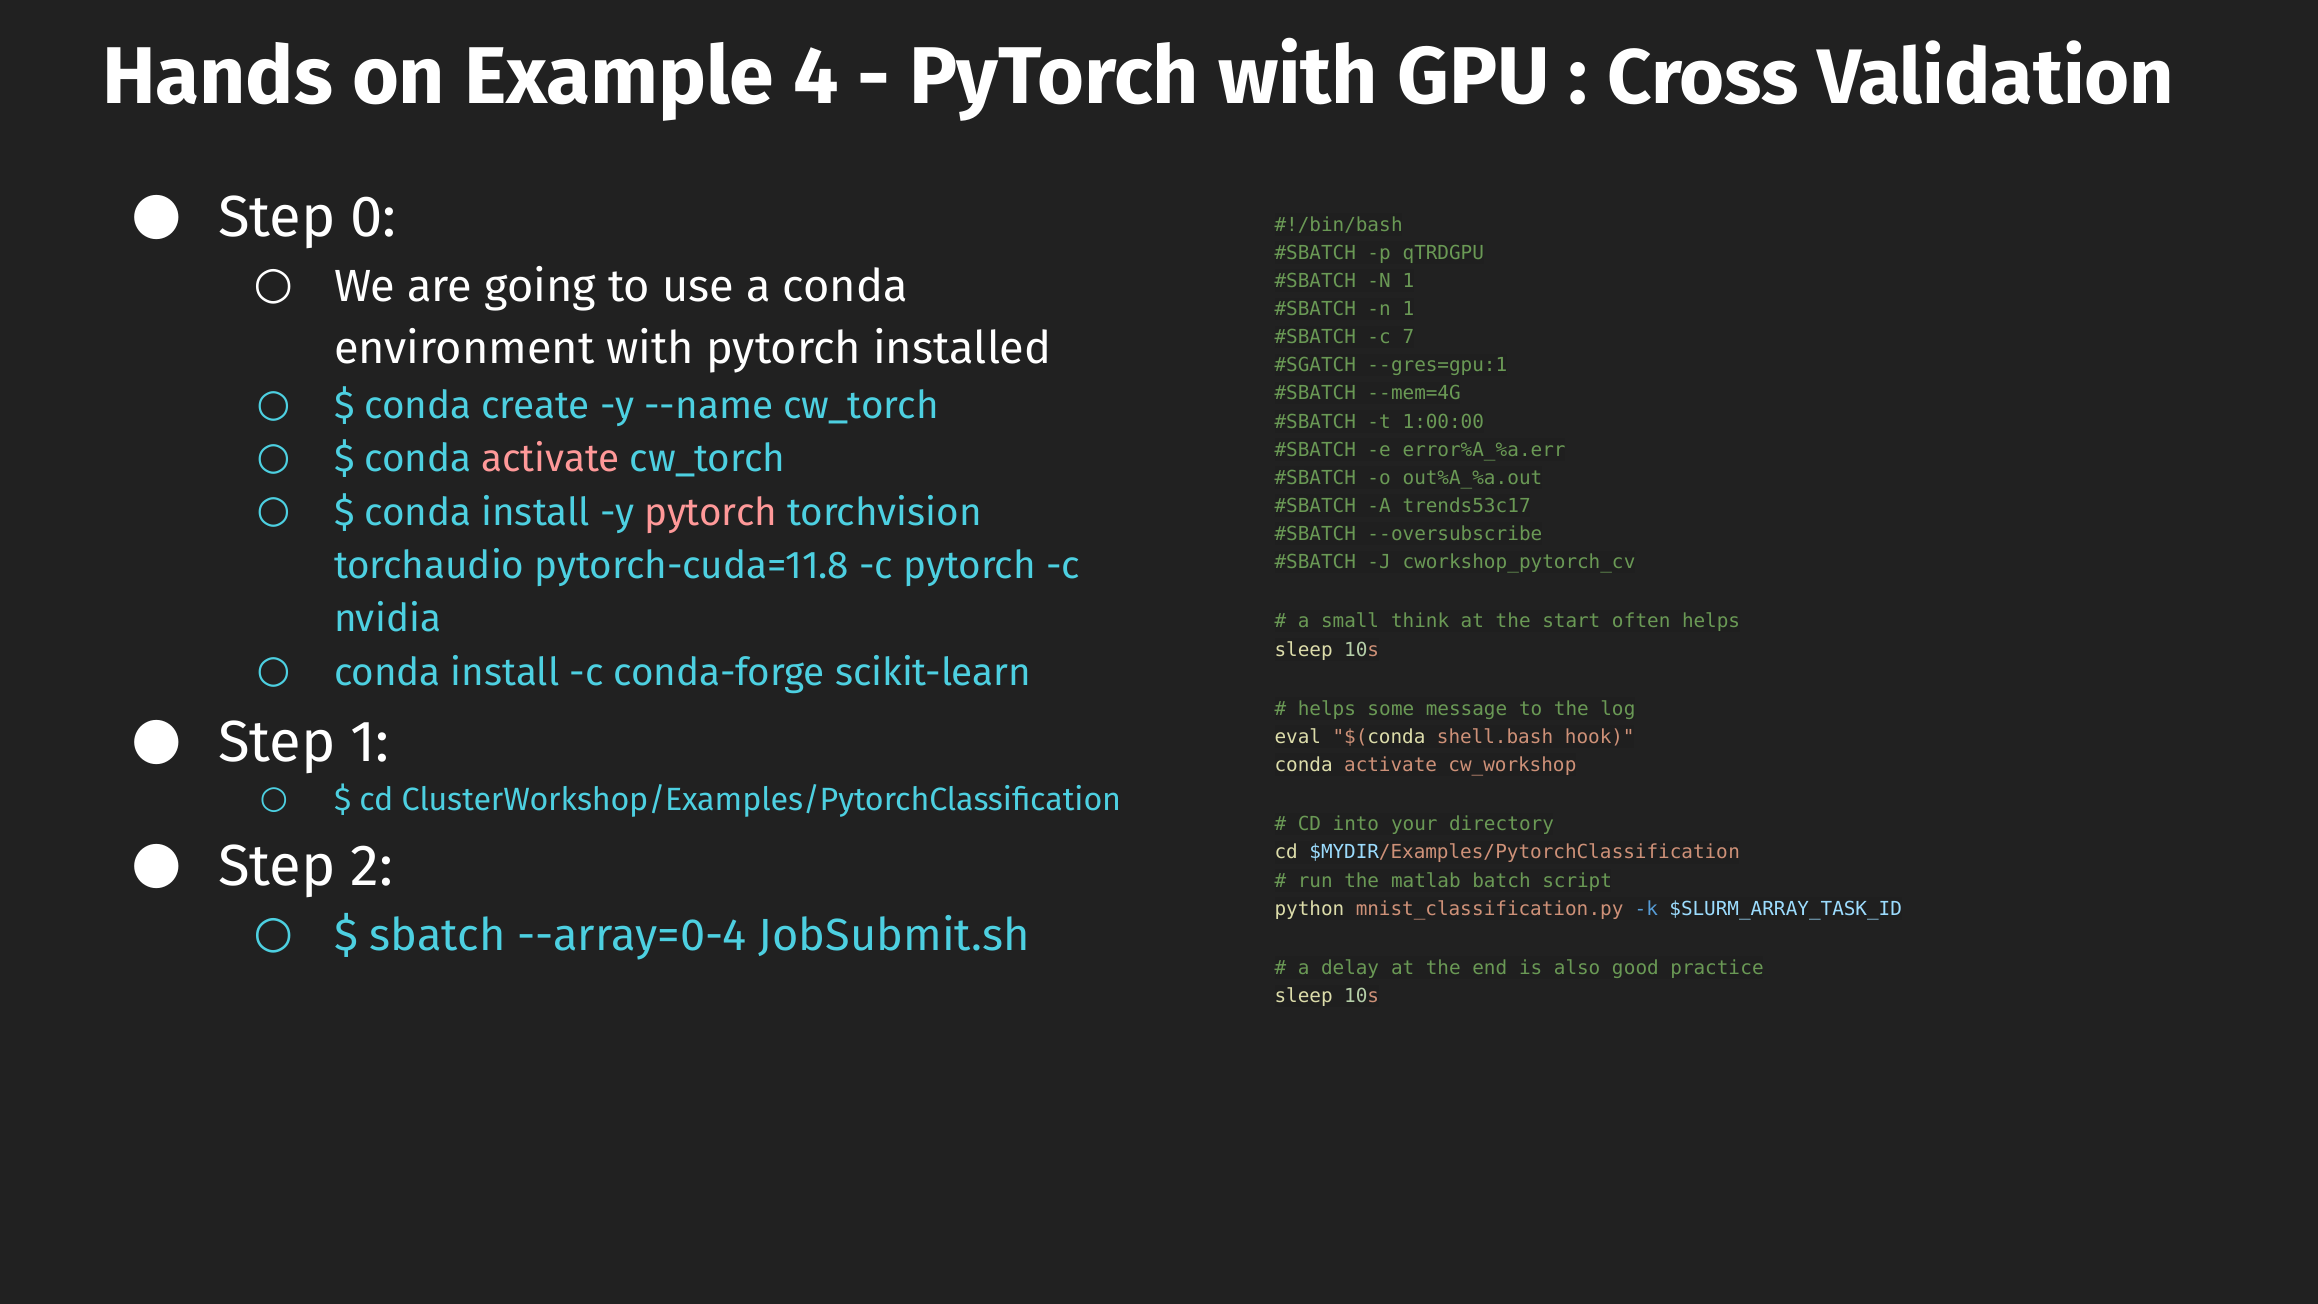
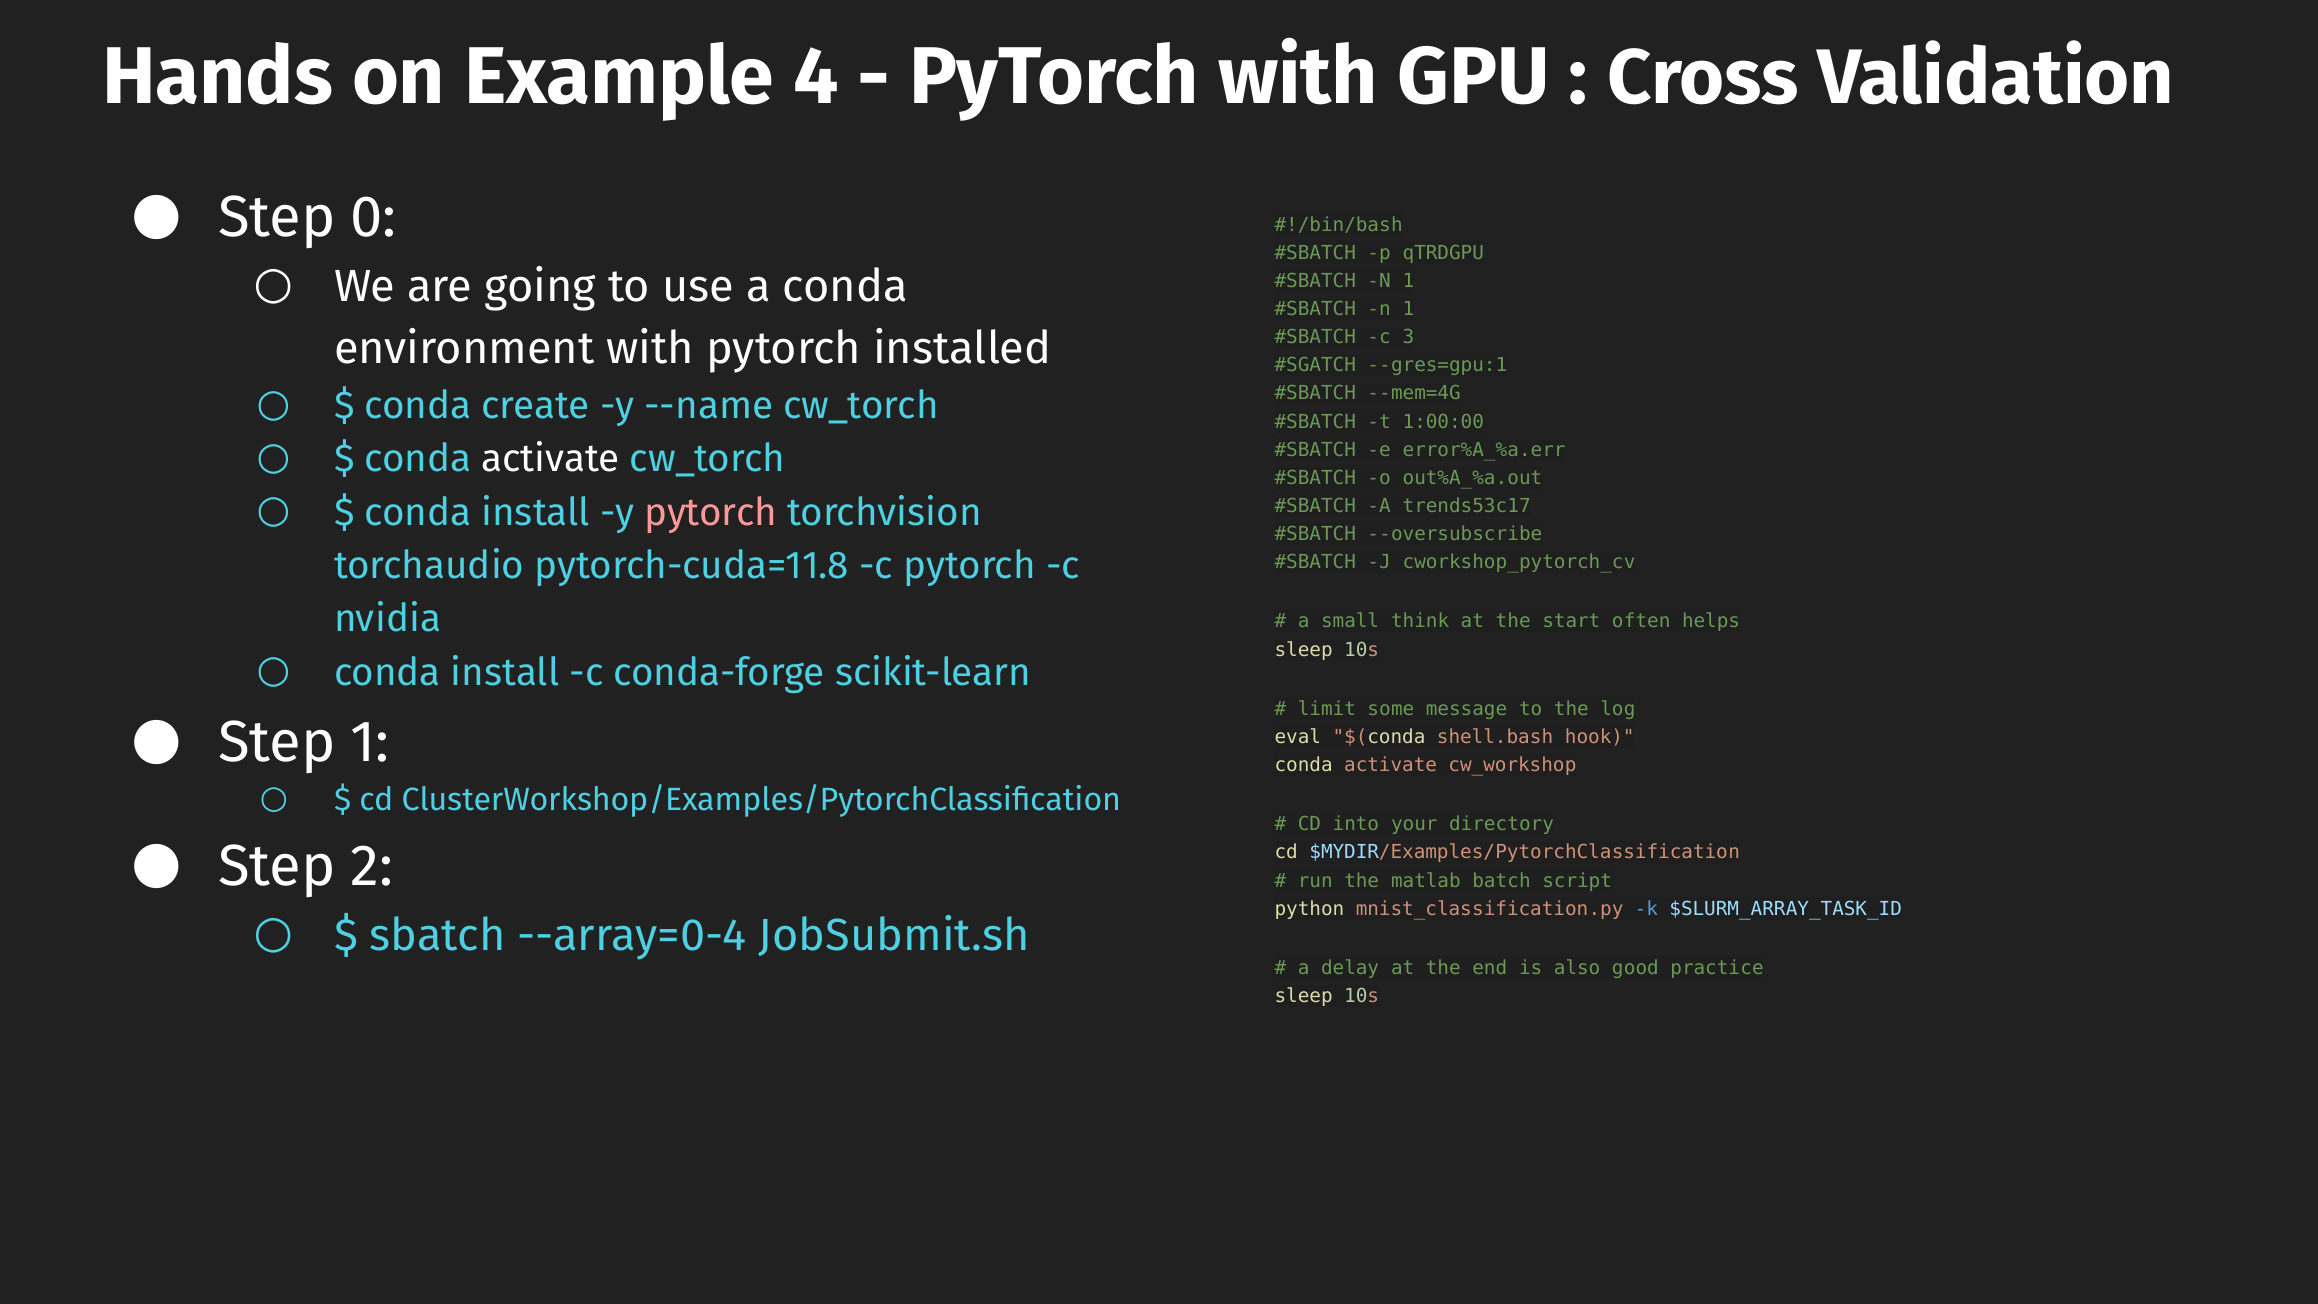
7: 7 -> 3
activate at (551, 459) colour: pink -> white
helps at (1327, 709): helps -> limit
